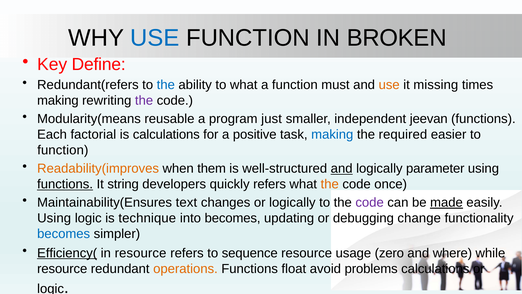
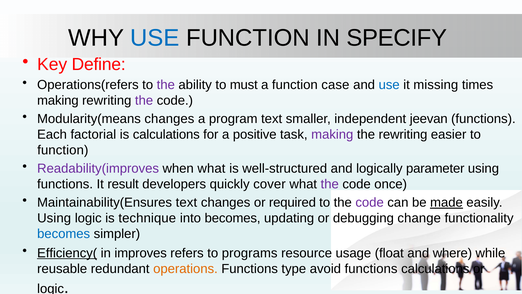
BROKEN: BROKEN -> SPECIFY
Redundant(refers: Redundant(refers -> Operations(refers
the at (166, 85) colour: blue -> purple
to what: what -> must
must: must -> case
use at (389, 85) colour: orange -> blue
Modularity(means reusable: reusable -> changes
program just: just -> text
making at (332, 134) colour: blue -> purple
the required: required -> rewriting
Readability(improves colour: orange -> purple
when them: them -> what
and at (342, 168) underline: present -> none
functions at (65, 184) underline: present -> none
string: string -> result
quickly refers: refers -> cover
the at (330, 184) colour: orange -> purple
or logically: logically -> required
in resource: resource -> improves
sequence: sequence -> programs
zero: zero -> float
resource at (62, 268): resource -> reusable
float: float -> type
avoid problems: problems -> functions
